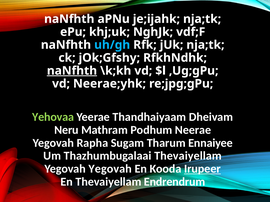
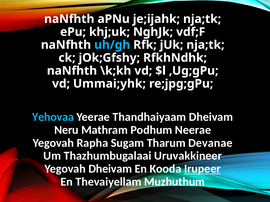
naNfhth at (72, 71) underline: present -> none
Neerae;yhk: Neerae;yhk -> Ummai;yhk
Yehovaa colour: light green -> light blue
Ennaiyee: Ennaiyee -> Devanae
Thazhumbugalaai Thevaiyellam: Thevaiyellam -> Uruvakkineer
Yegovah Yegovah: Yegovah -> Dheivam
Endrendrum: Endrendrum -> Muzhuthum
